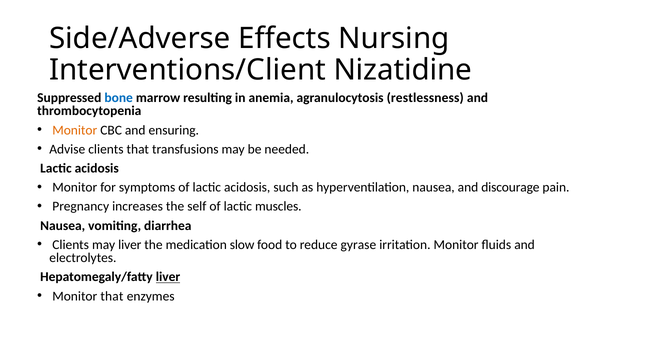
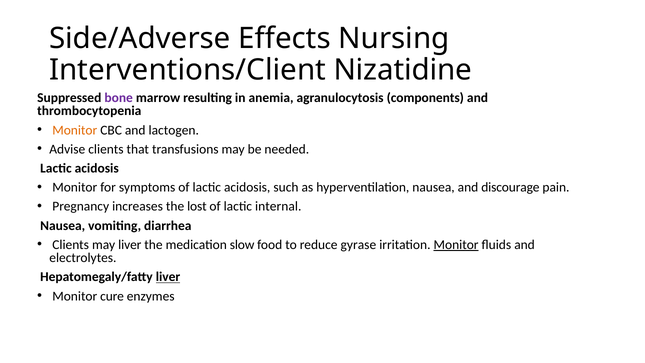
bone colour: blue -> purple
restlessness: restlessness -> components
ensuring: ensuring -> lactogen
self: self -> lost
muscles: muscles -> internal
Monitor at (456, 245) underline: none -> present
Monitor that: that -> cure
